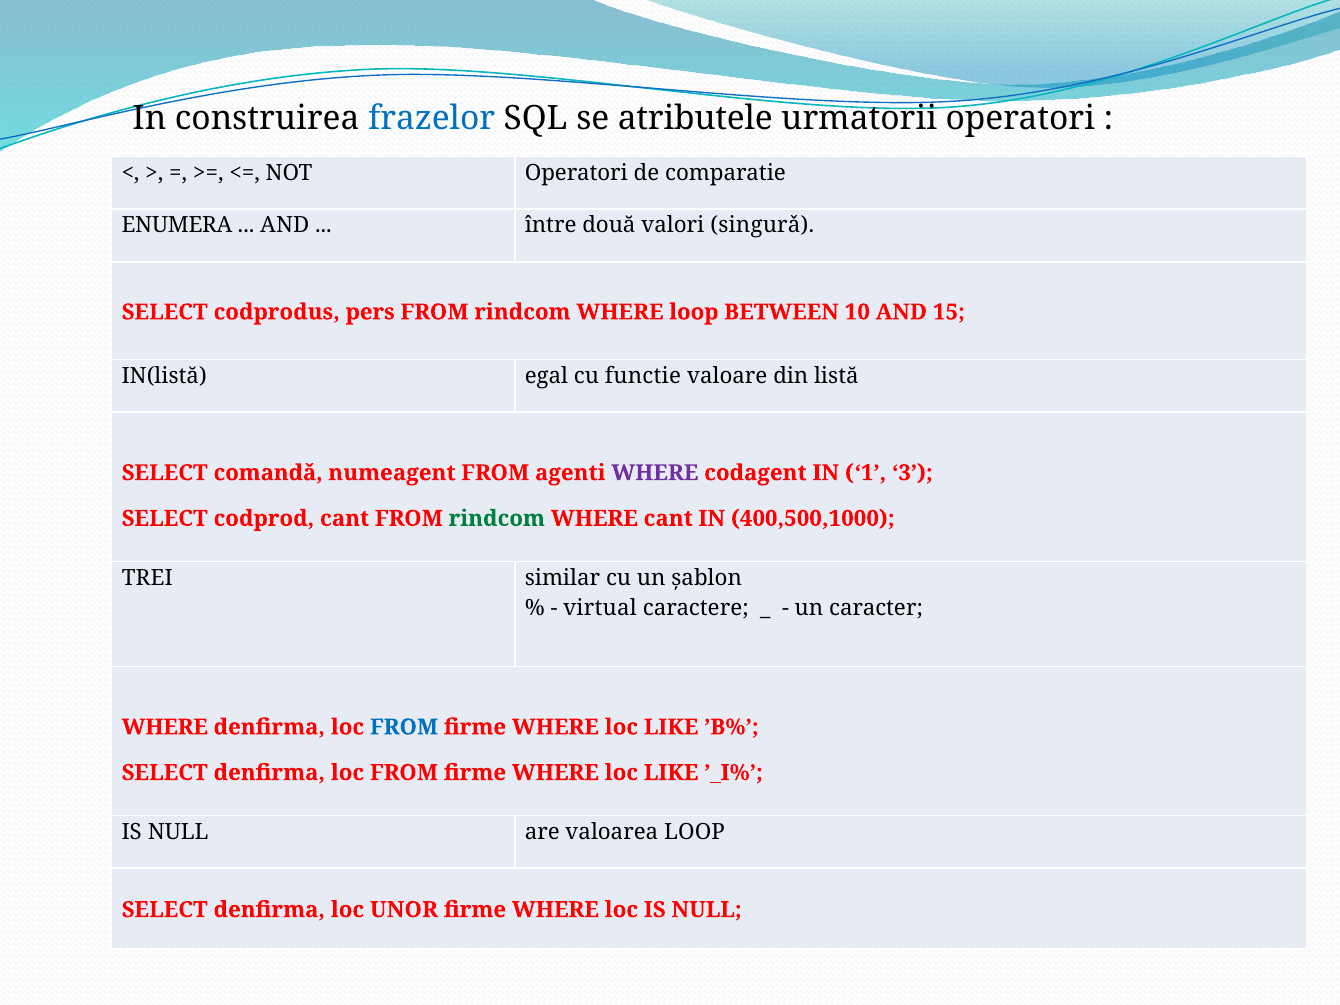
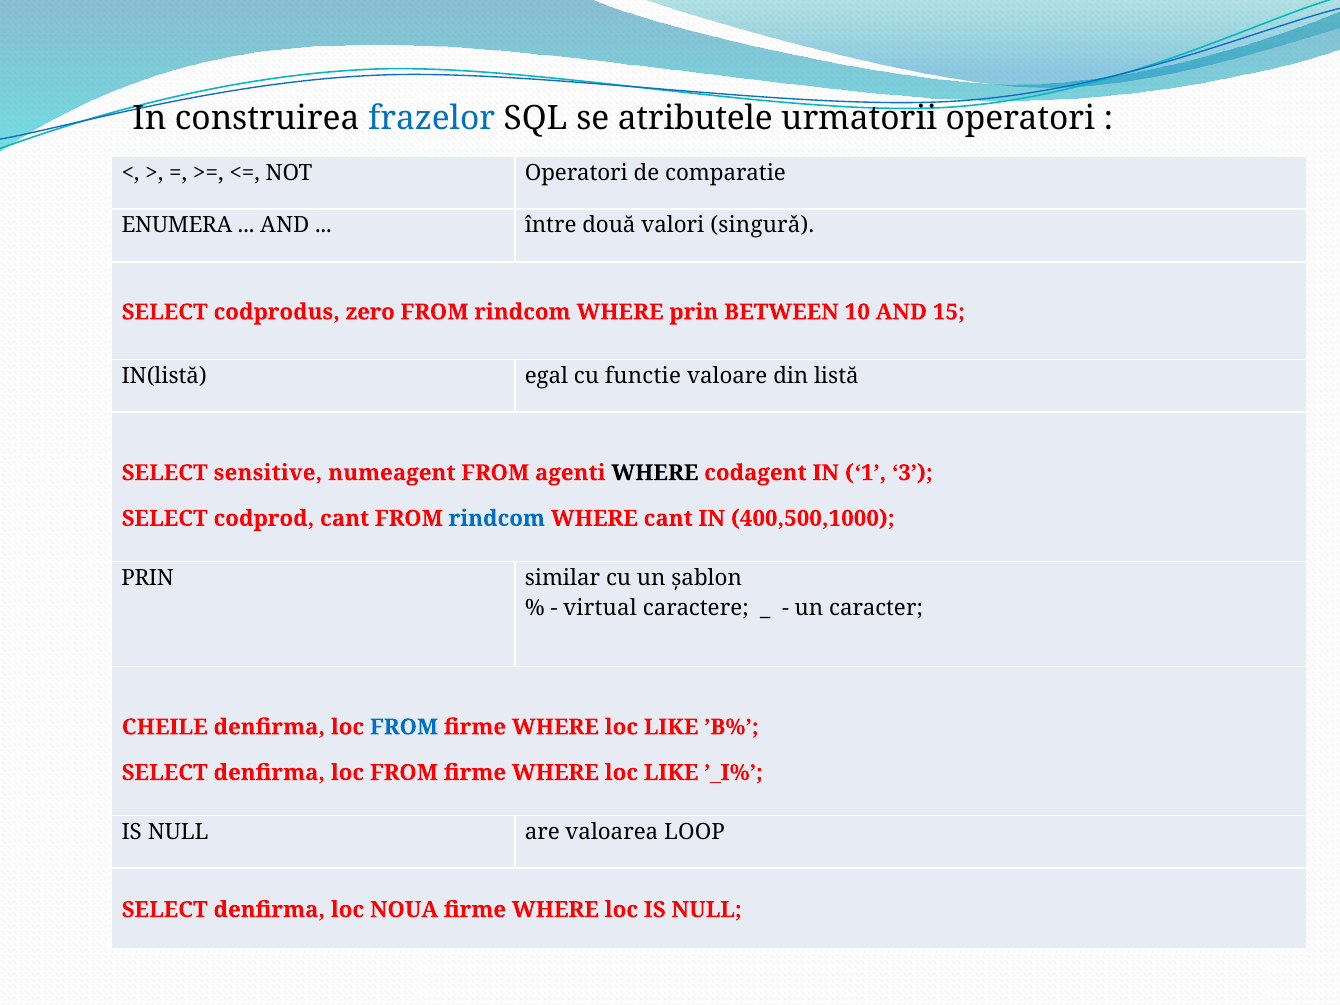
pers: pers -> zero
WHERE loop: loop -> prin
comandǎ: comandǎ -> sensitive
WHERE at (655, 473) colour: purple -> black
rindcom at (497, 518) colour: green -> blue
TREI at (147, 578): TREI -> PRIN
WHERE at (165, 727): WHERE -> CHEILE
UNOR: UNOR -> NOUA
